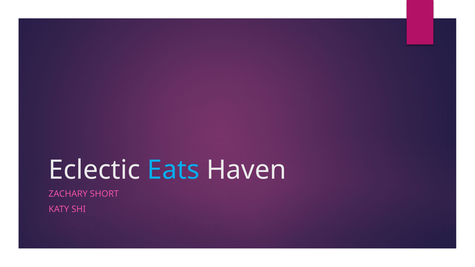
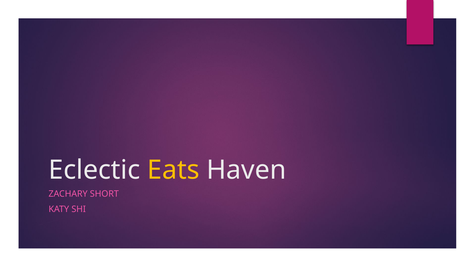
Eats colour: light blue -> yellow
